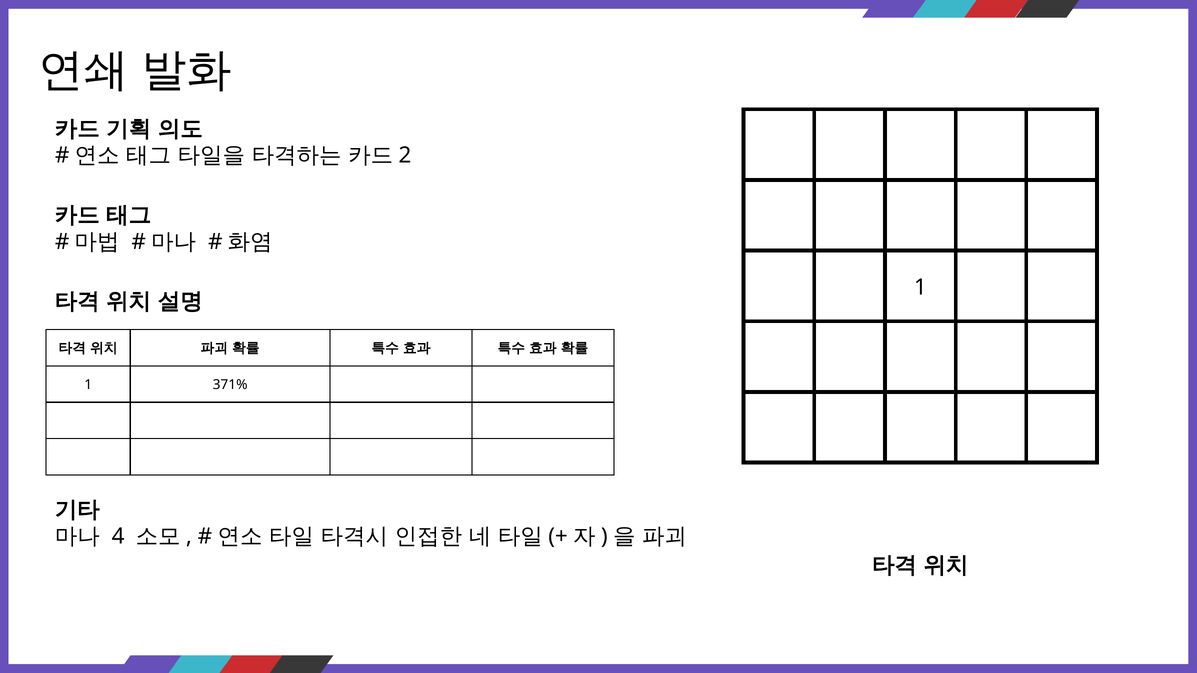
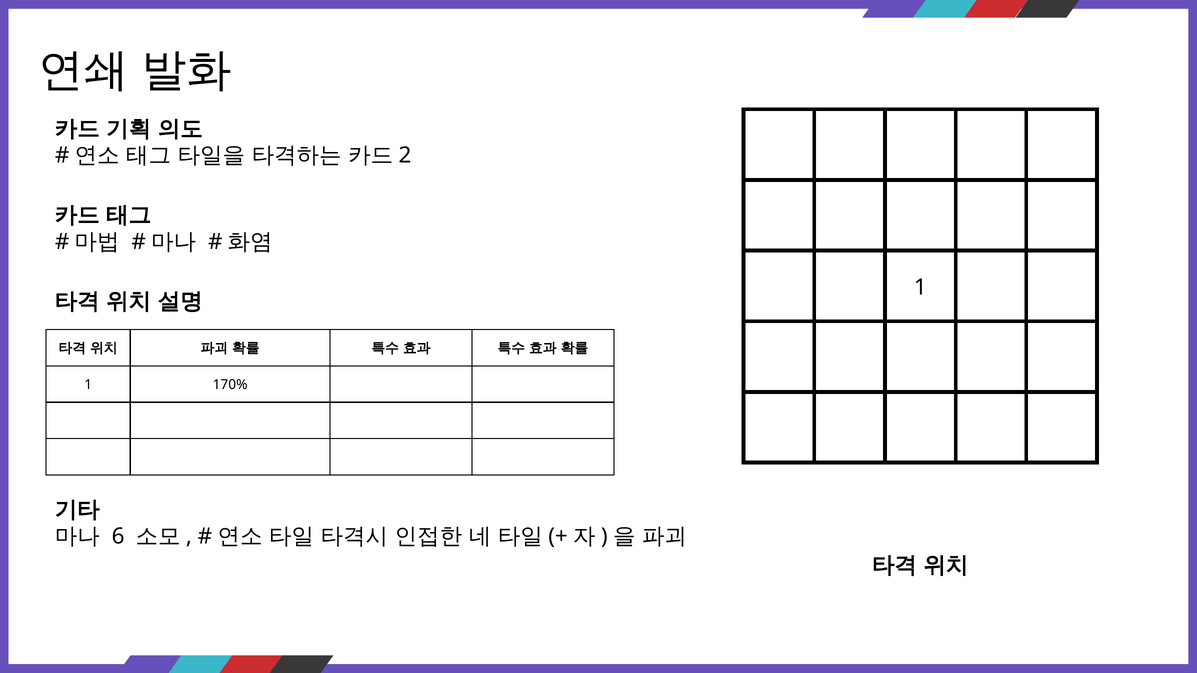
371%: 371% -> 170%
4: 4 -> 6
